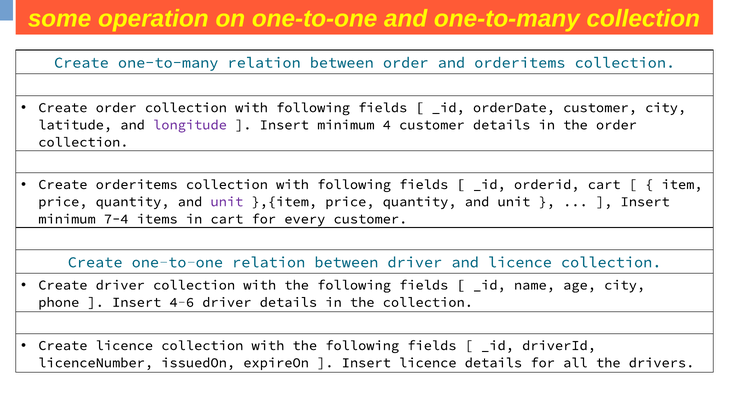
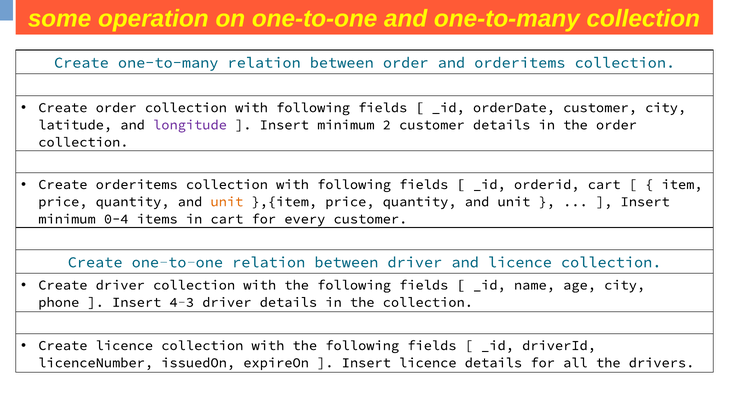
4: 4 -> 2
unit at (227, 202) colour: purple -> orange
7-4: 7-4 -> 0-4
4-6: 4-6 -> 4-3
